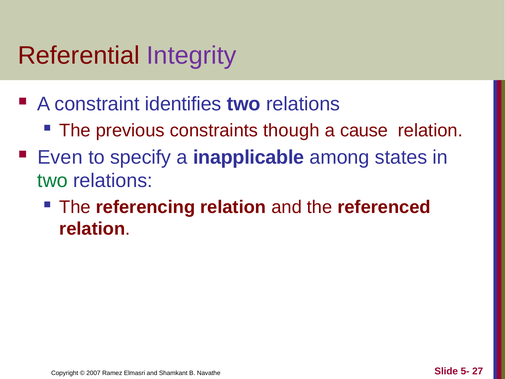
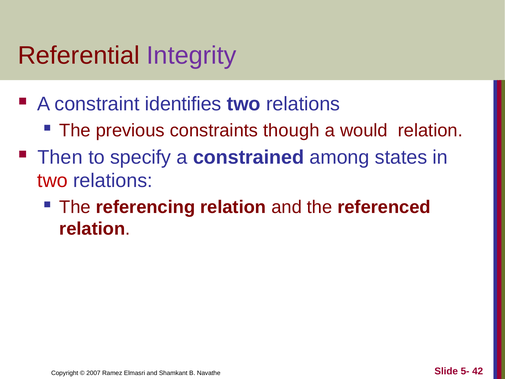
cause: cause -> would
Even: Even -> Then
inapplicable: inapplicable -> constrained
two at (52, 181) colour: green -> red
27: 27 -> 42
